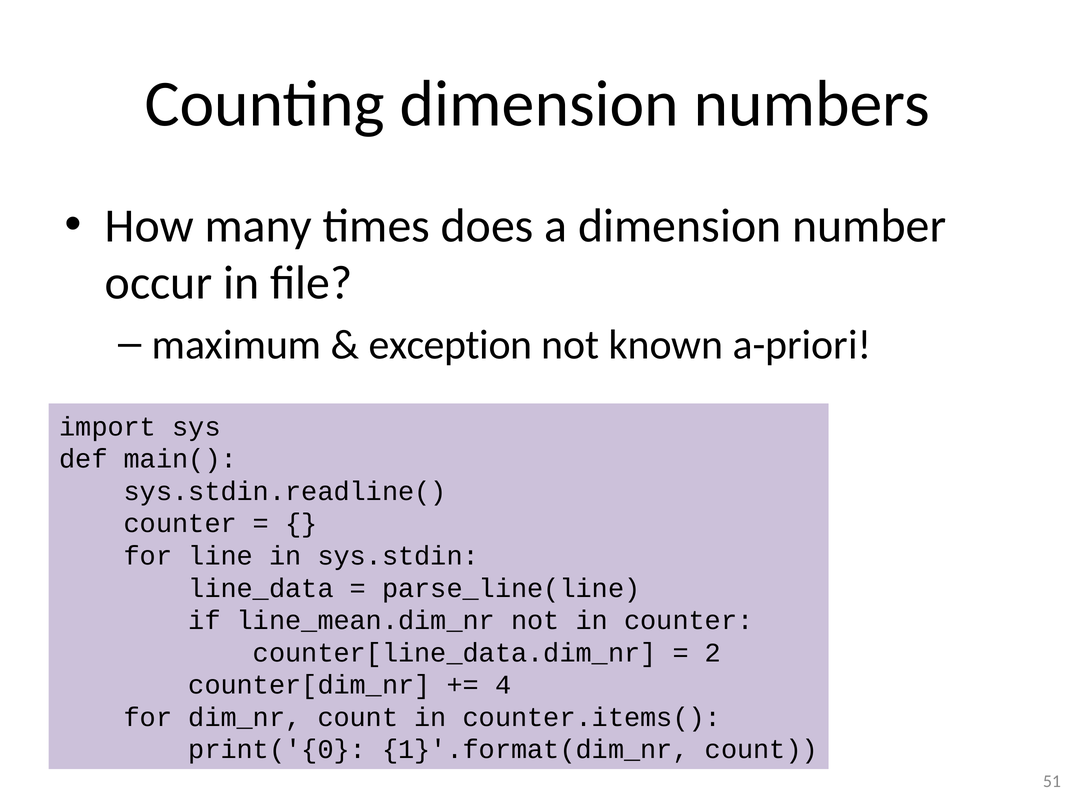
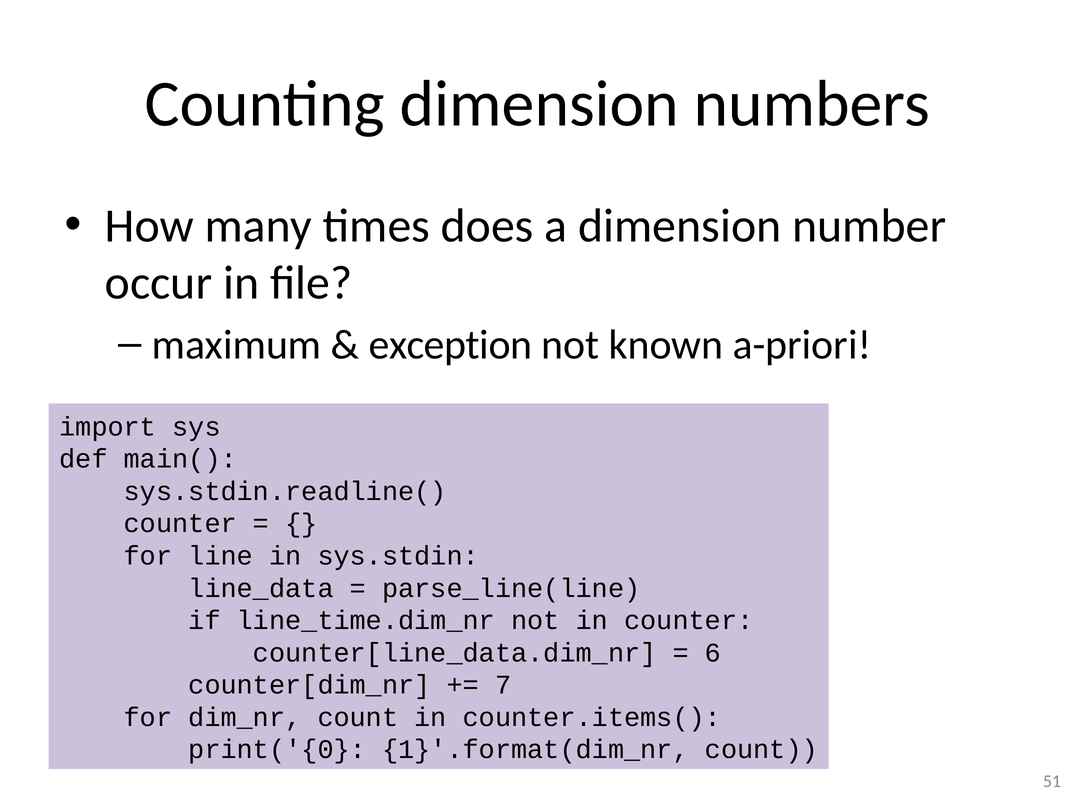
line_mean.dim_nr: line_mean.dim_nr -> line_time.dim_nr
2: 2 -> 6
4: 4 -> 7
